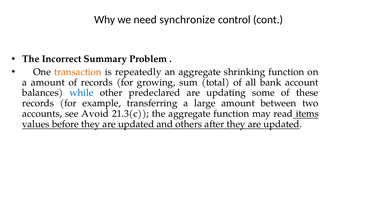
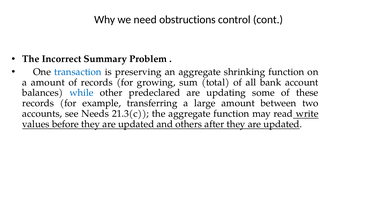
synchronize: synchronize -> obstructions
transaction colour: orange -> blue
repeatedly: repeatedly -> preserving
Avoid: Avoid -> Needs
items: items -> write
